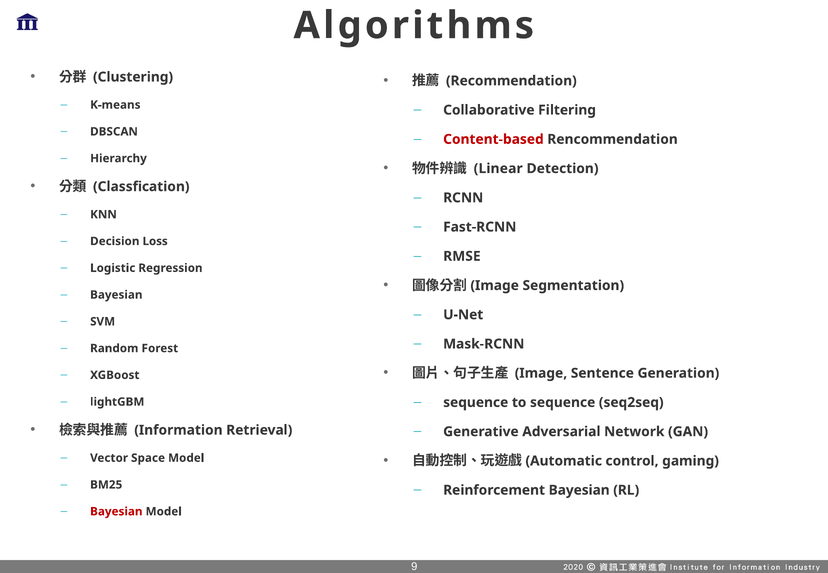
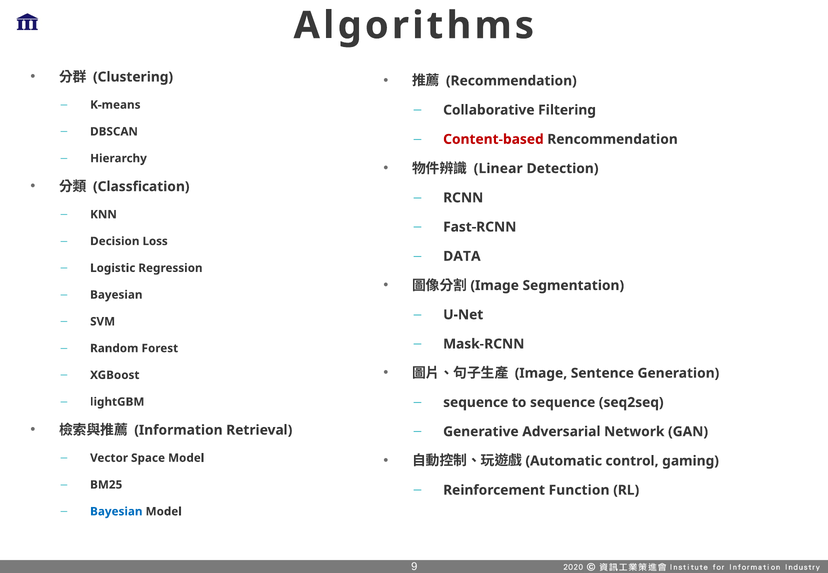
RMSE: RMSE -> DATA
Reinforcement Bayesian: Bayesian -> Function
Bayesian at (116, 512) colour: red -> blue
